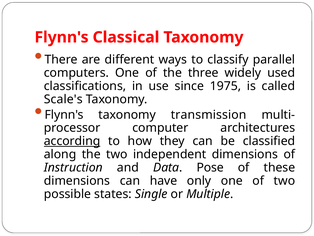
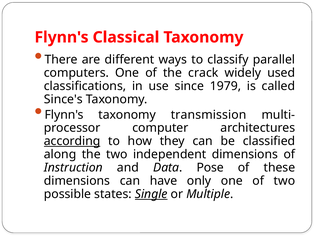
three: three -> crack
1975: 1975 -> 1979
Scale's: Scale's -> Since's
Single underline: none -> present
